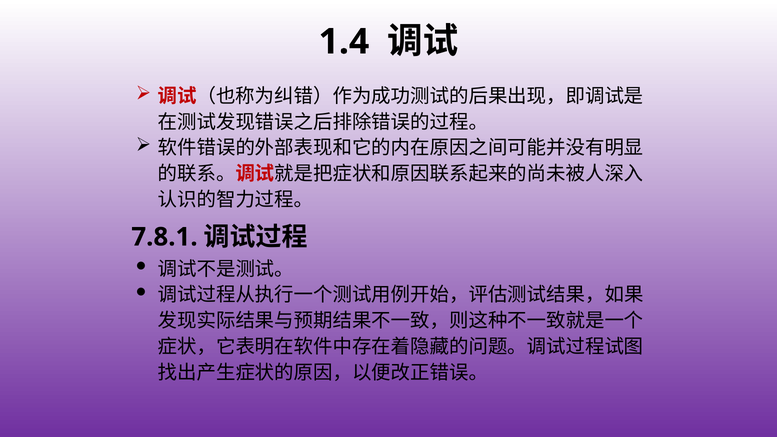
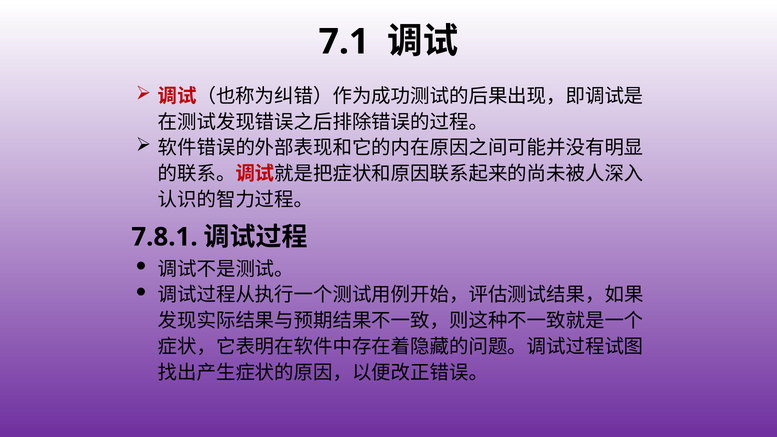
1.4: 1.4 -> 7.1
